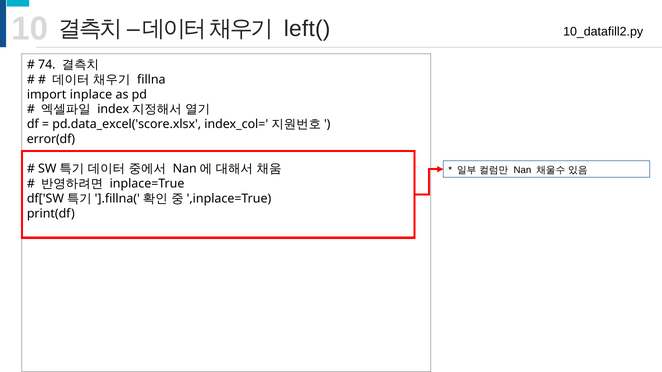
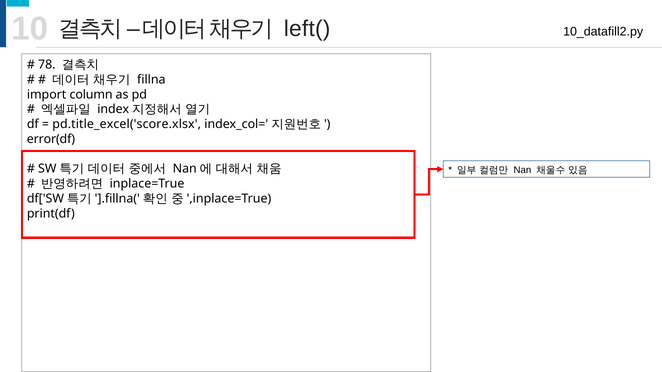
74: 74 -> 78
inplace: inplace -> column
pd.data_excel('score.xlsx: pd.data_excel('score.xlsx -> pd.title_excel('score.xlsx
